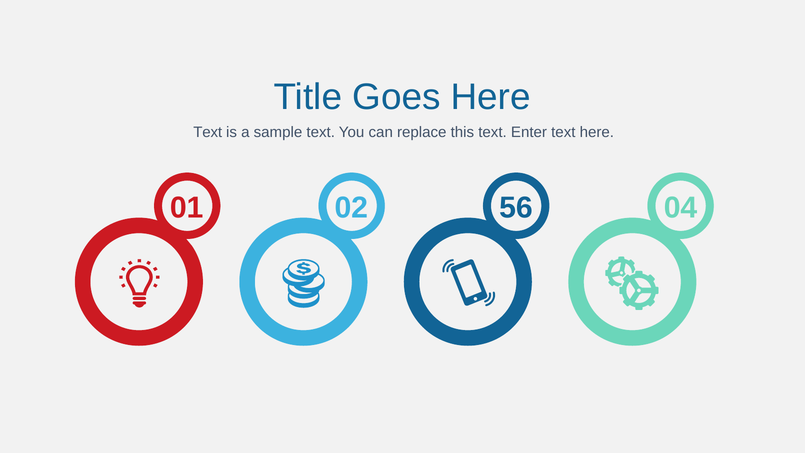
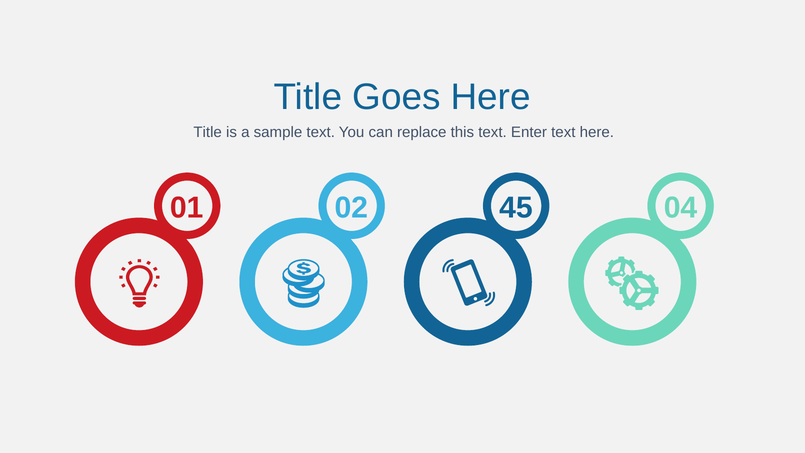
Text at (208, 132): Text -> Title
56: 56 -> 45
